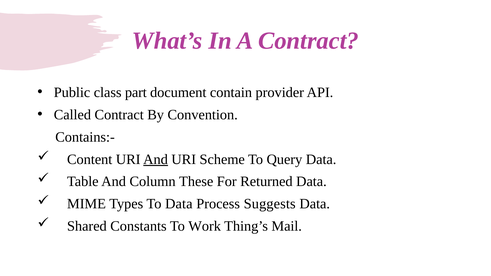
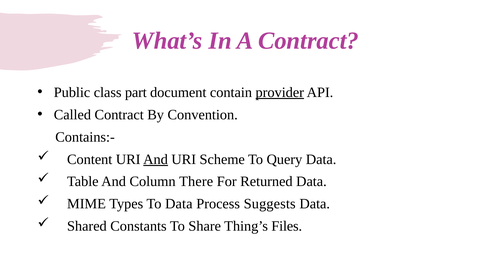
provider underline: none -> present
These: These -> There
Work: Work -> Share
Mail: Mail -> Files
